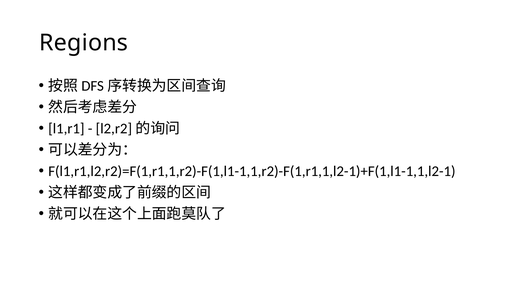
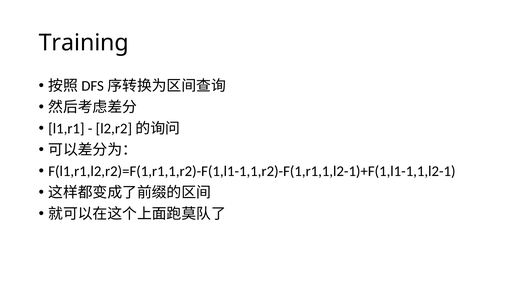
Regions: Regions -> Training
